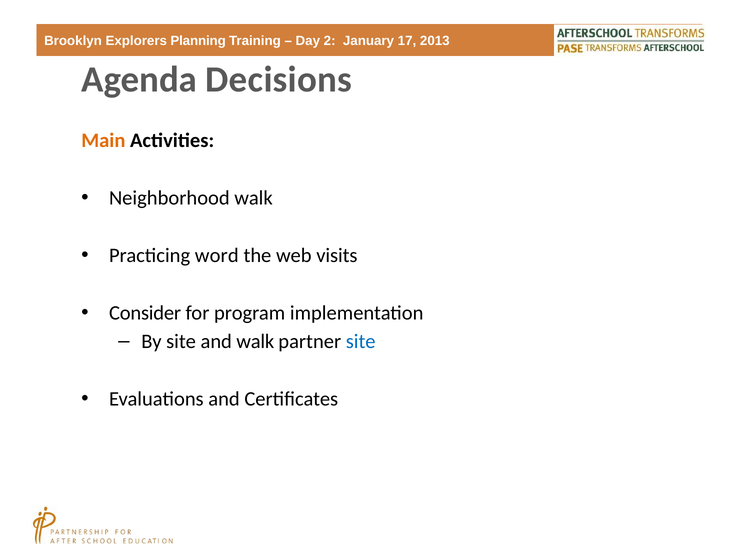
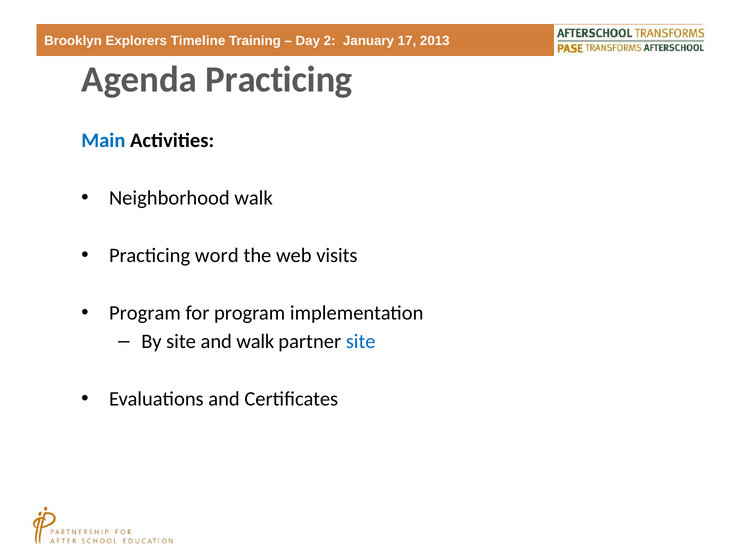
Planning: Planning -> Timeline
Agenda Decisions: Decisions -> Practicing
Main colour: orange -> blue
Consider at (145, 313): Consider -> Program
